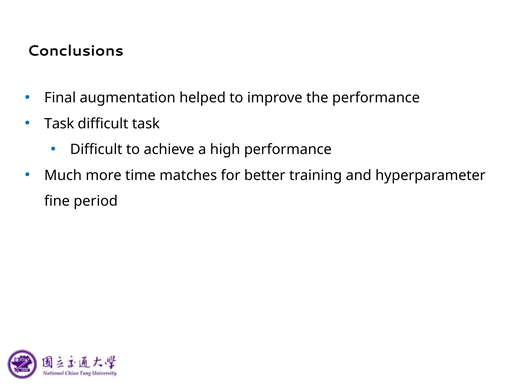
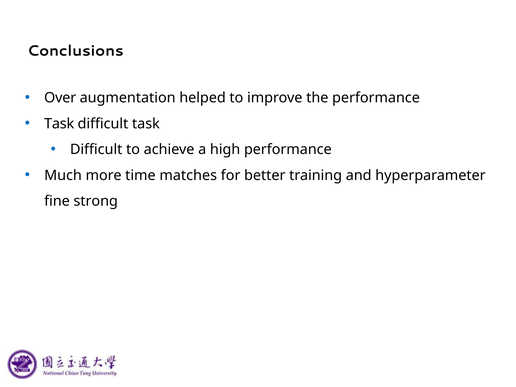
Final: Final -> Over
period: period -> strong
